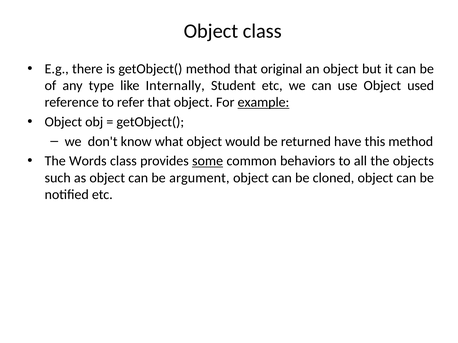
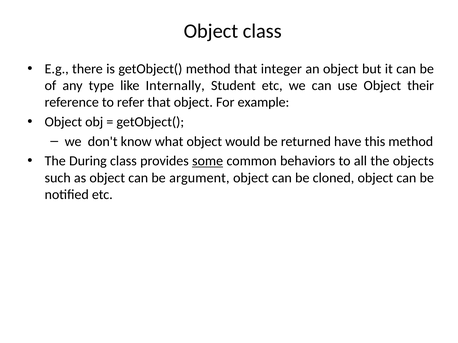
original: original -> integer
used: used -> their
example underline: present -> none
Words: Words -> During
